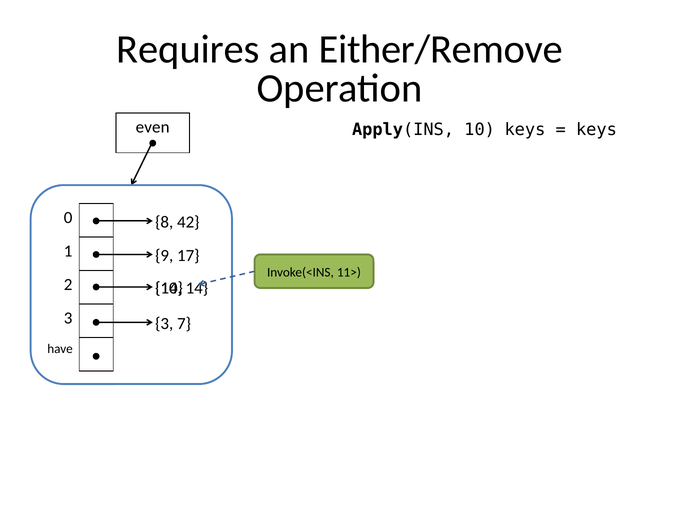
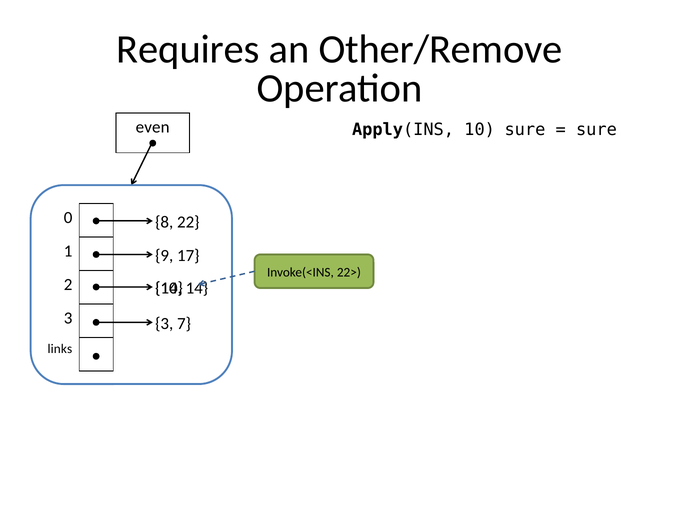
Either/Remove: Either/Remove -> Other/Remove
keys at (525, 130): keys -> sure
keys at (596, 130): keys -> sure
42: 42 -> 22
11>: 11> -> 22>
have: have -> links
